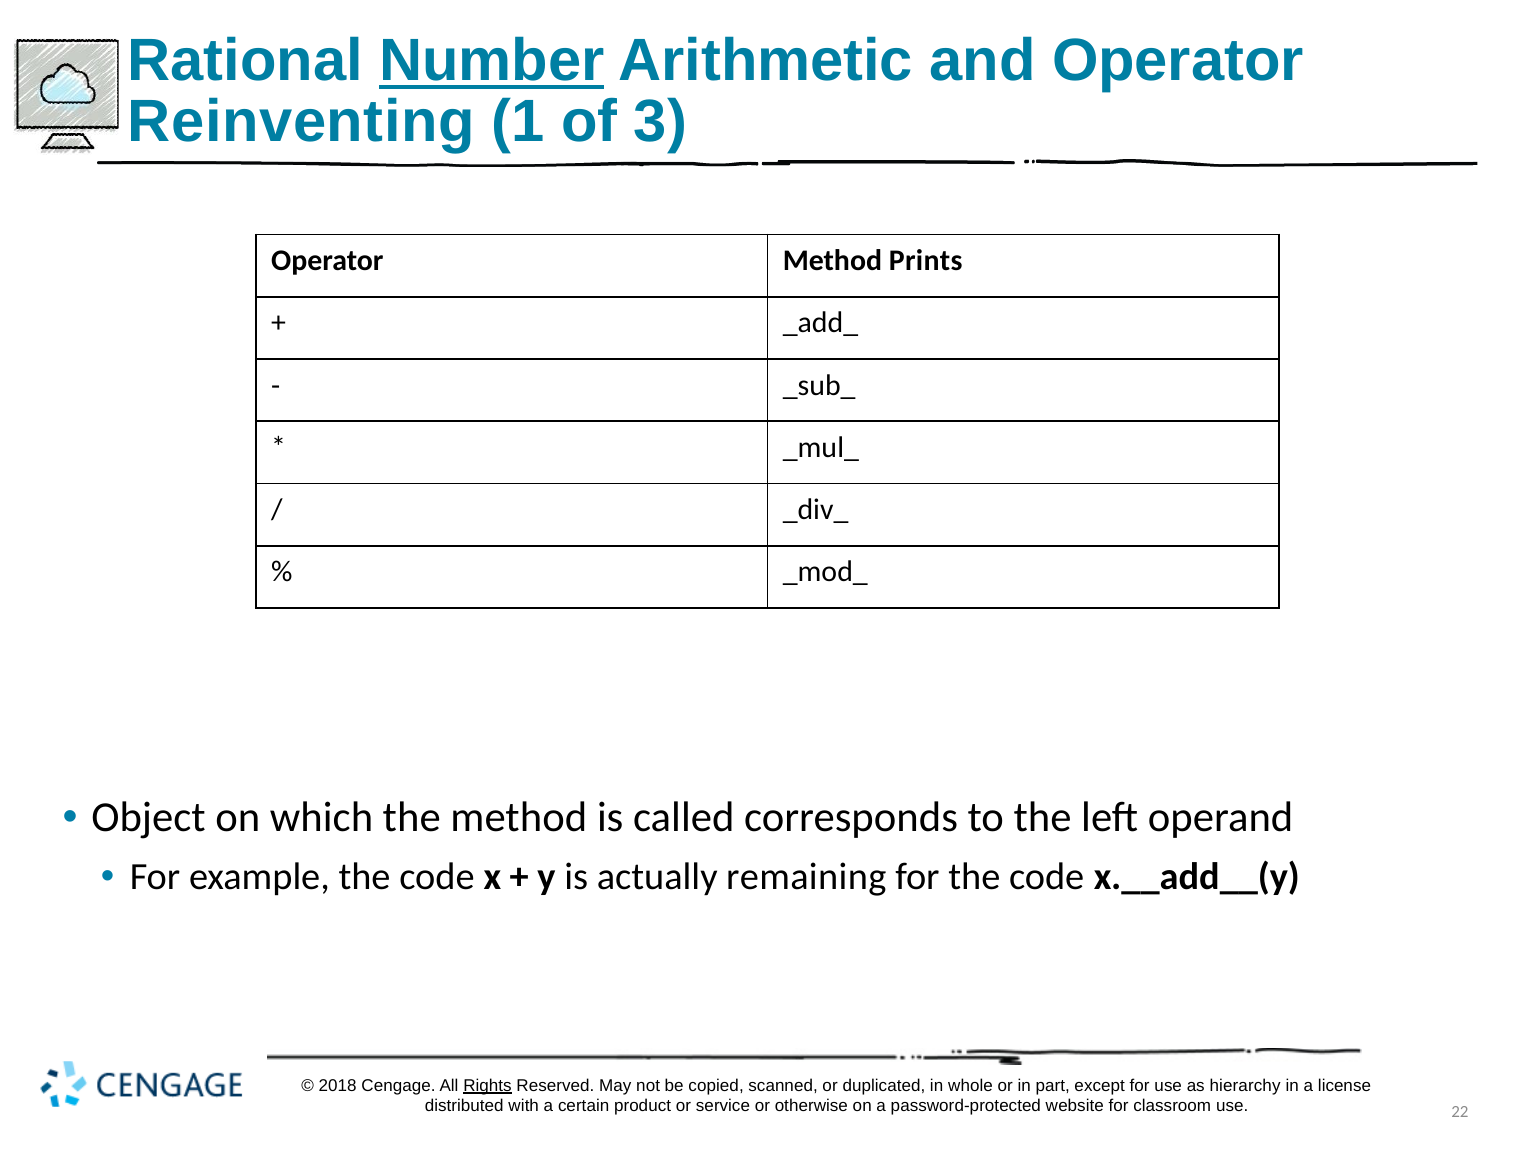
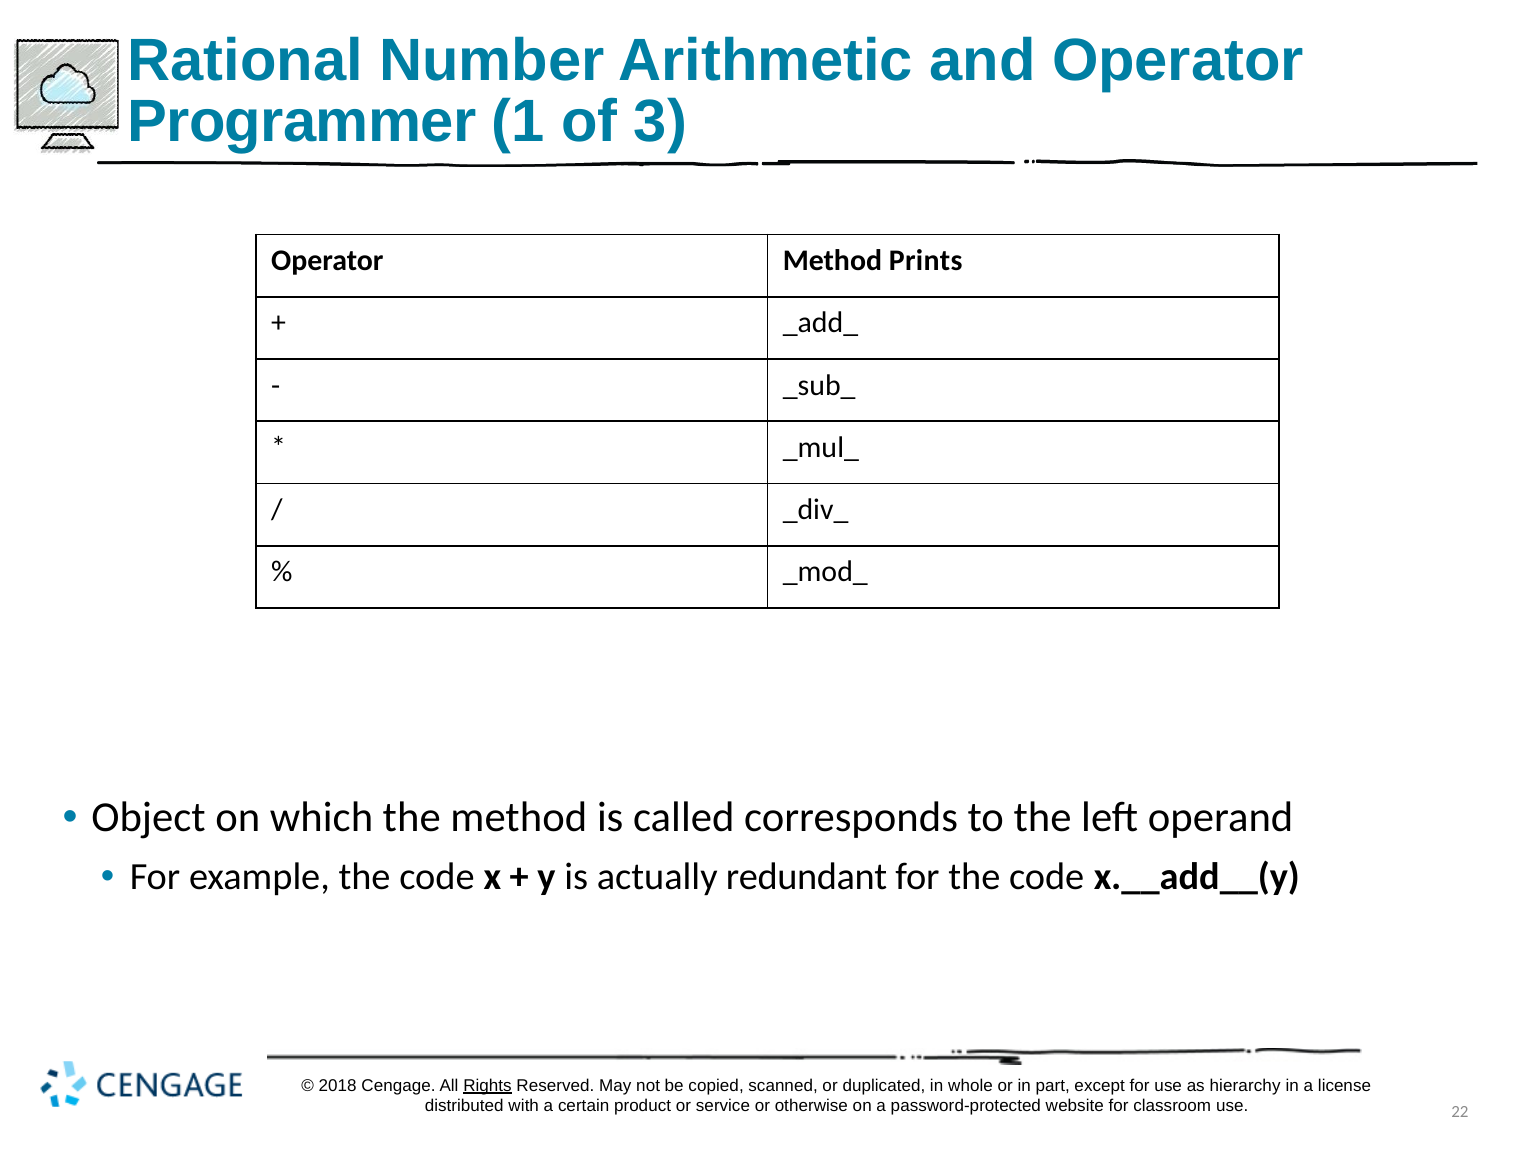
Number underline: present -> none
Reinventing: Reinventing -> Programmer
remaining: remaining -> redundant
